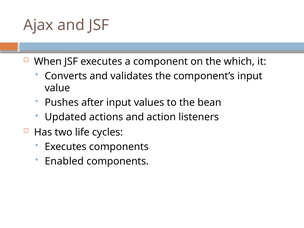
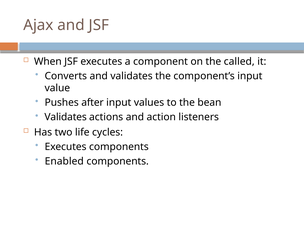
which: which -> called
Updated at (66, 117): Updated -> Validates
